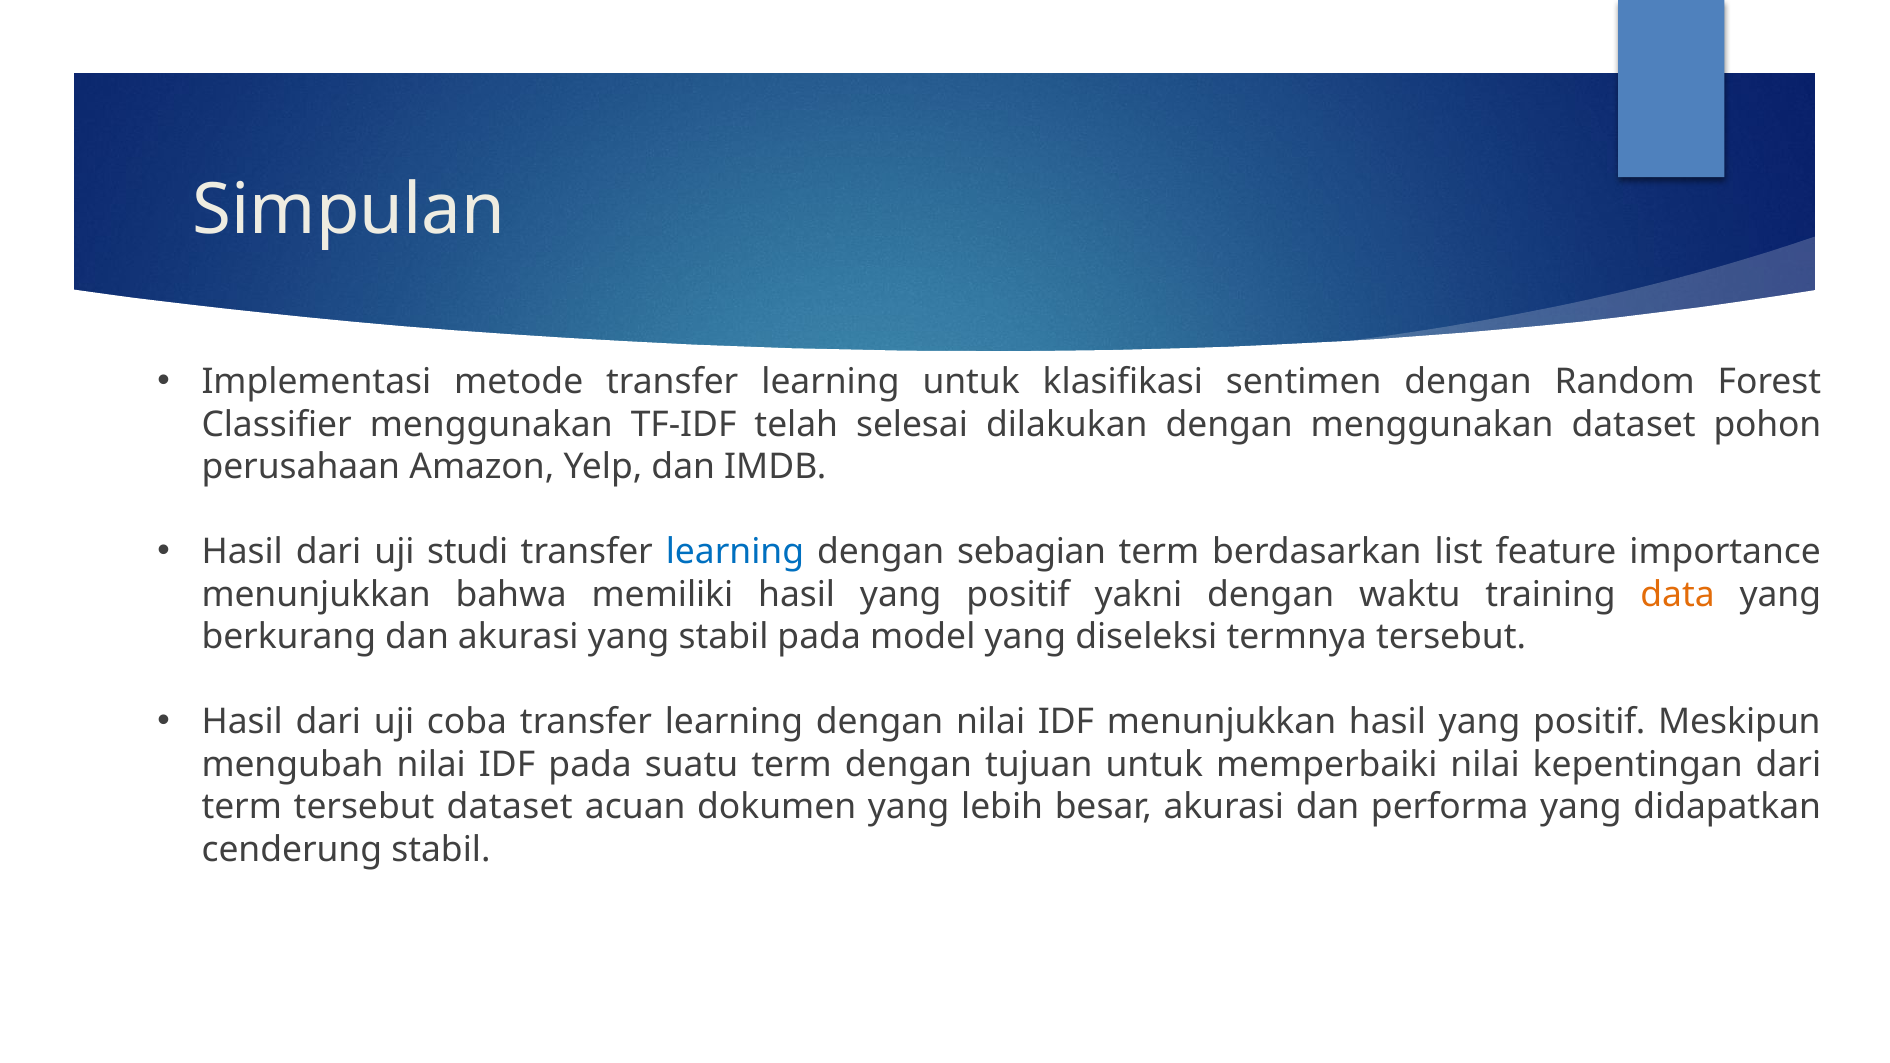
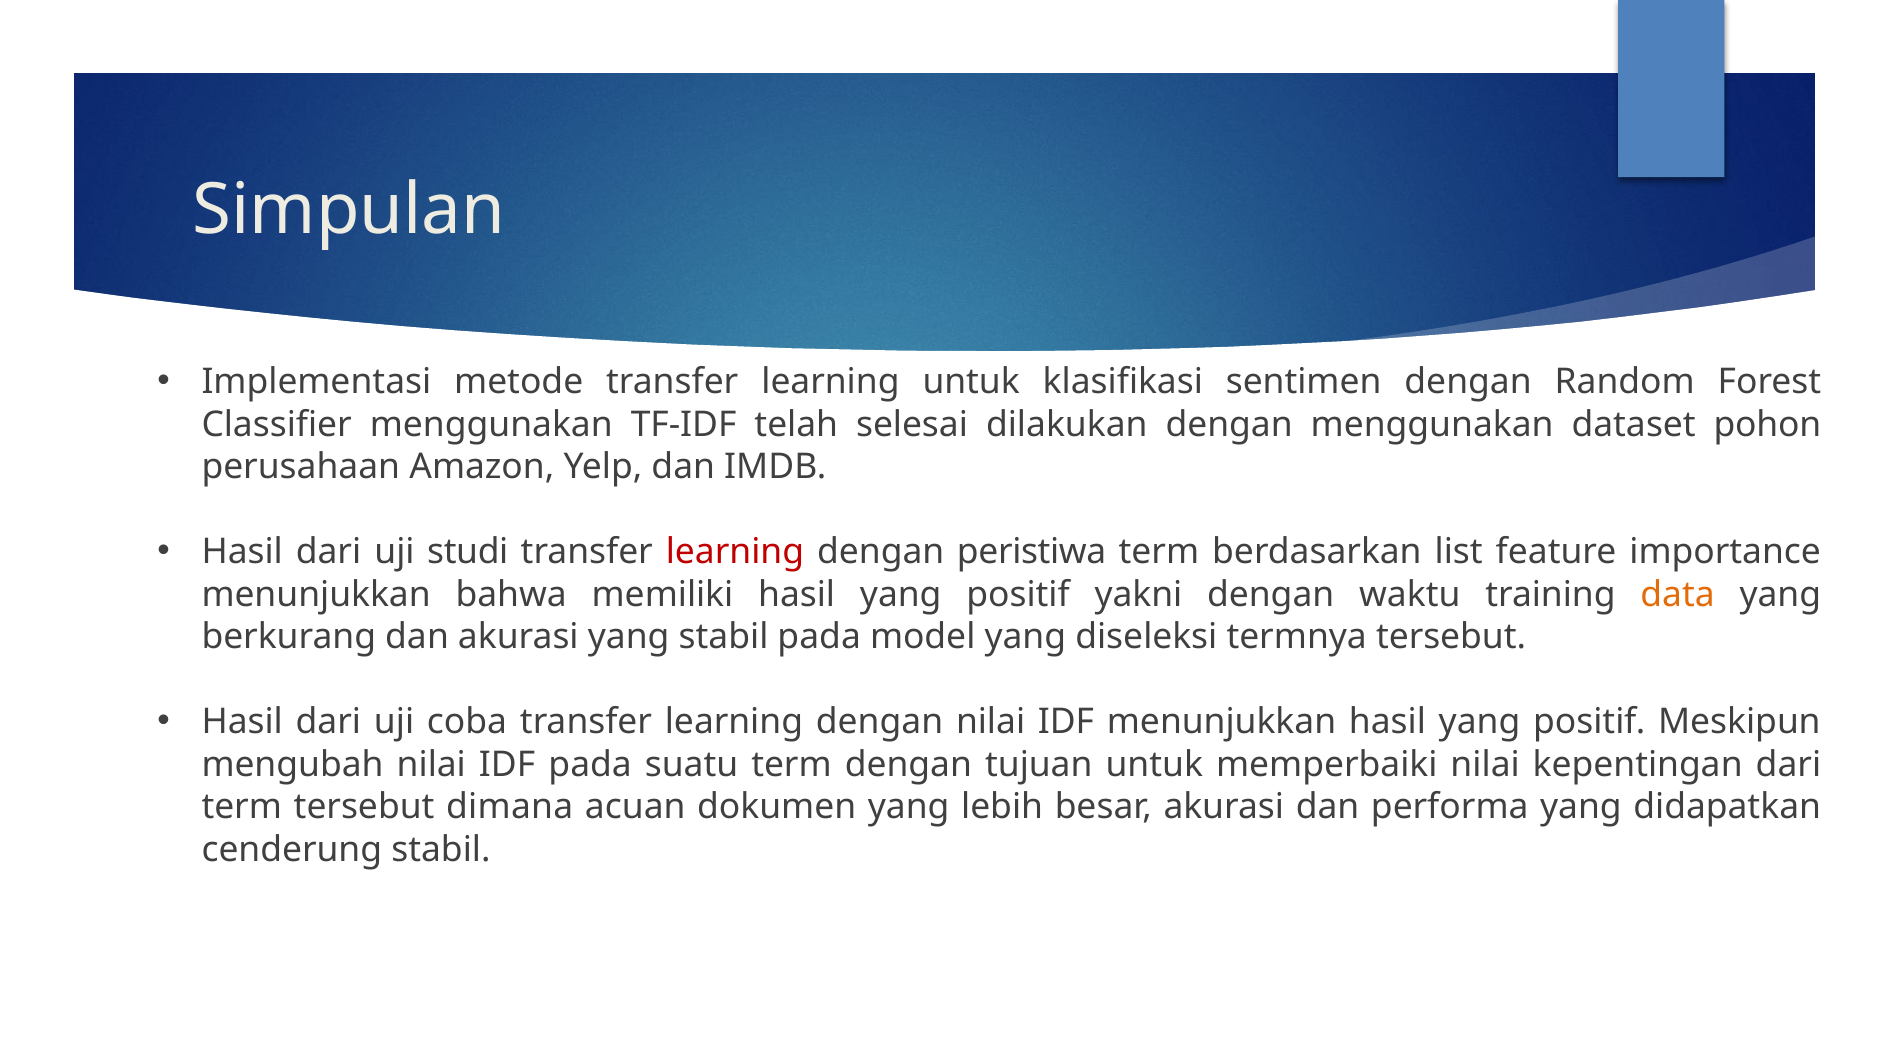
learning at (735, 552) colour: blue -> red
sebagian: sebagian -> peristiwa
tersebut dataset: dataset -> dimana
